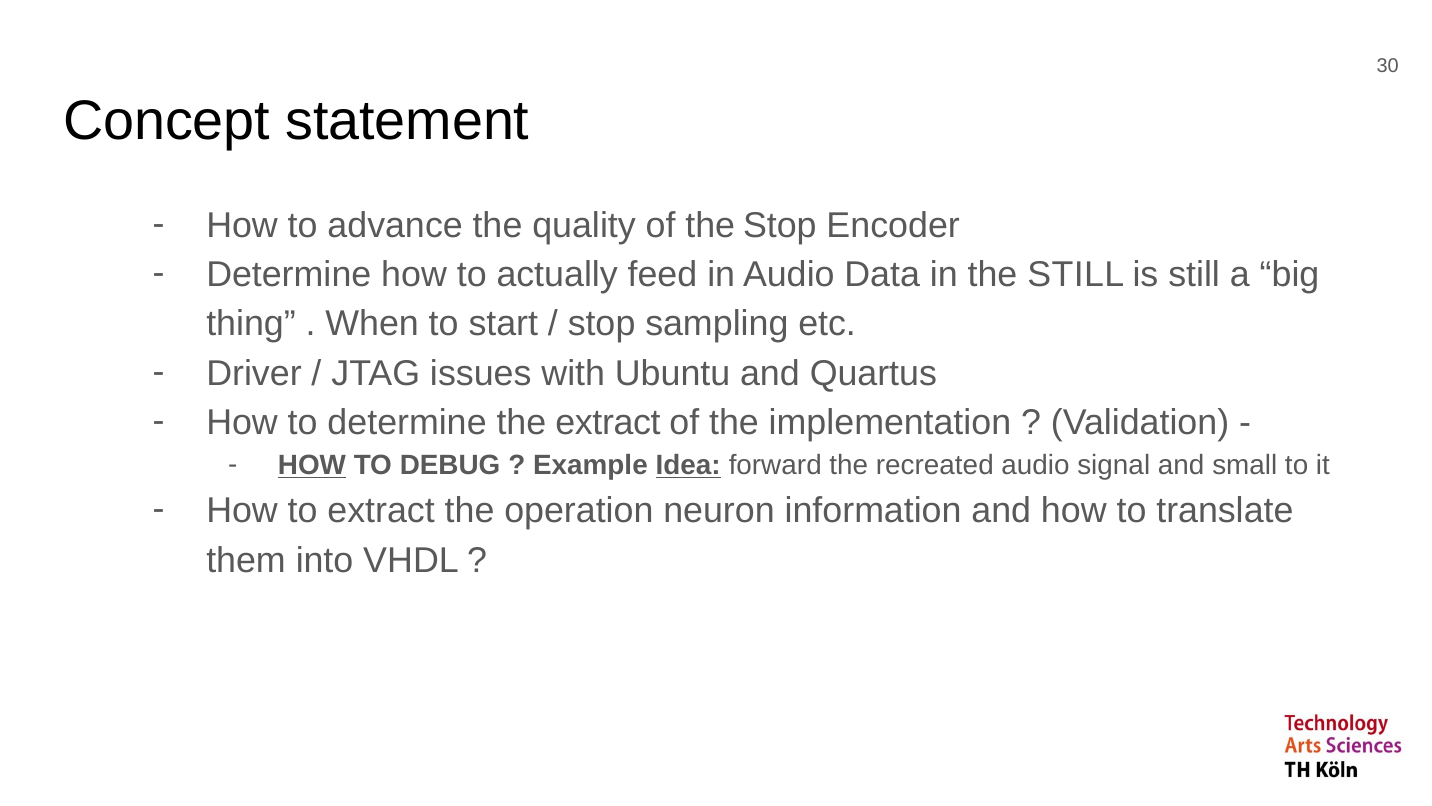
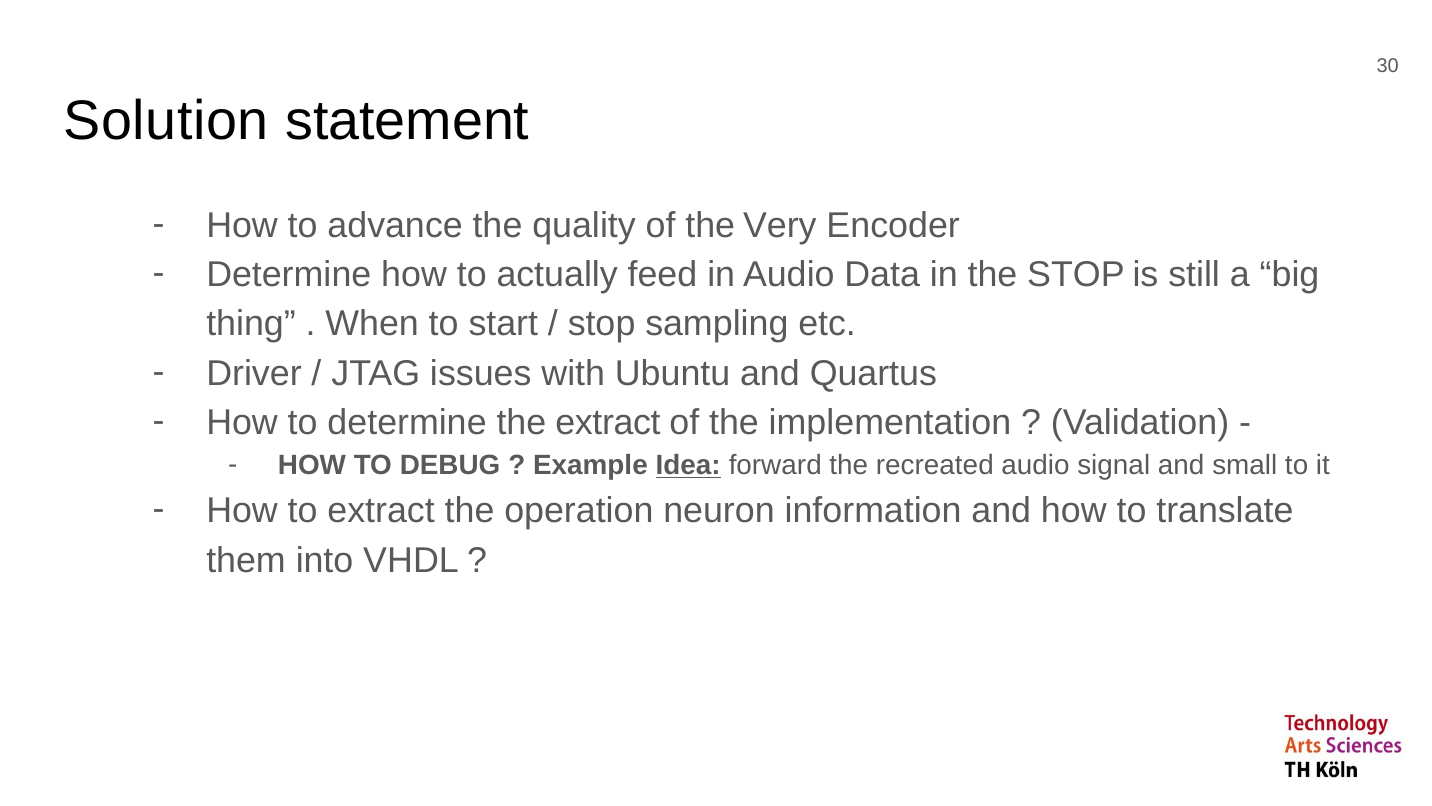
Concept: Concept -> Solution
the Stop: Stop -> Very
the STILL: STILL -> STOP
HOW at (312, 465) underline: present -> none
